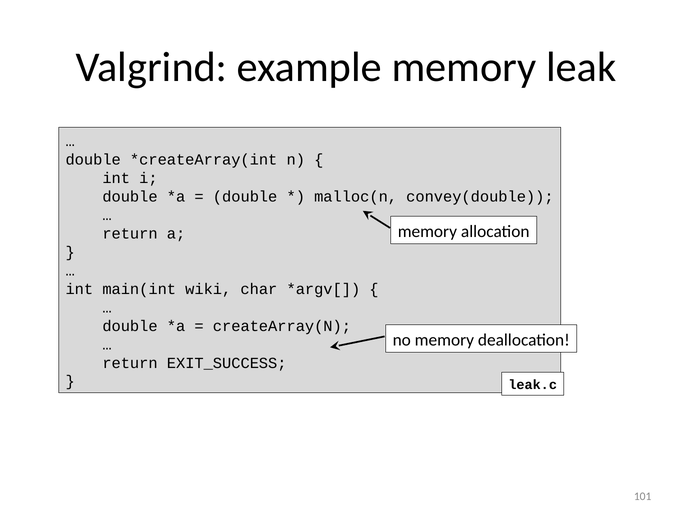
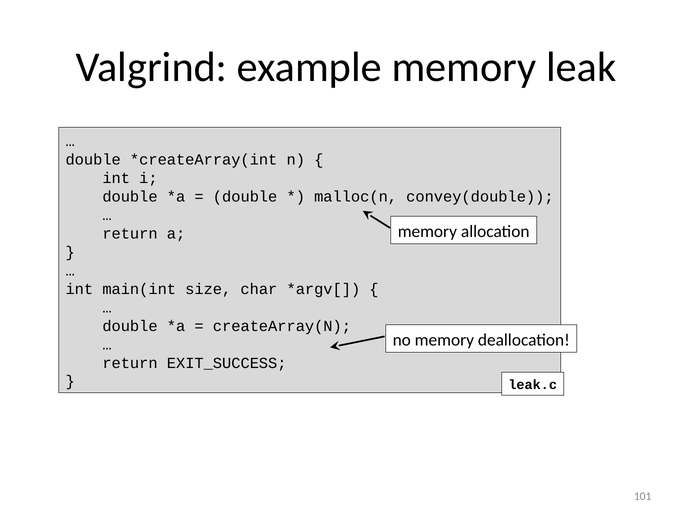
wiki: wiki -> size
